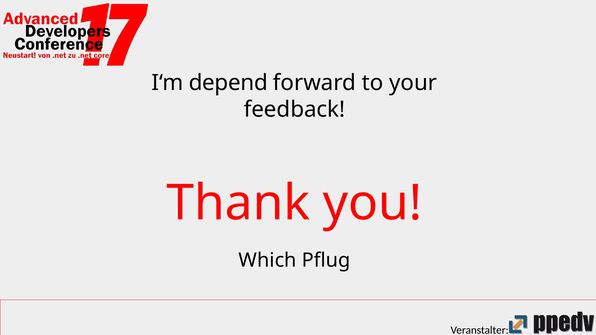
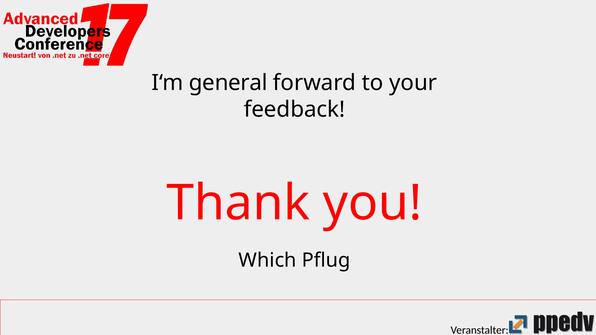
depend: depend -> general
